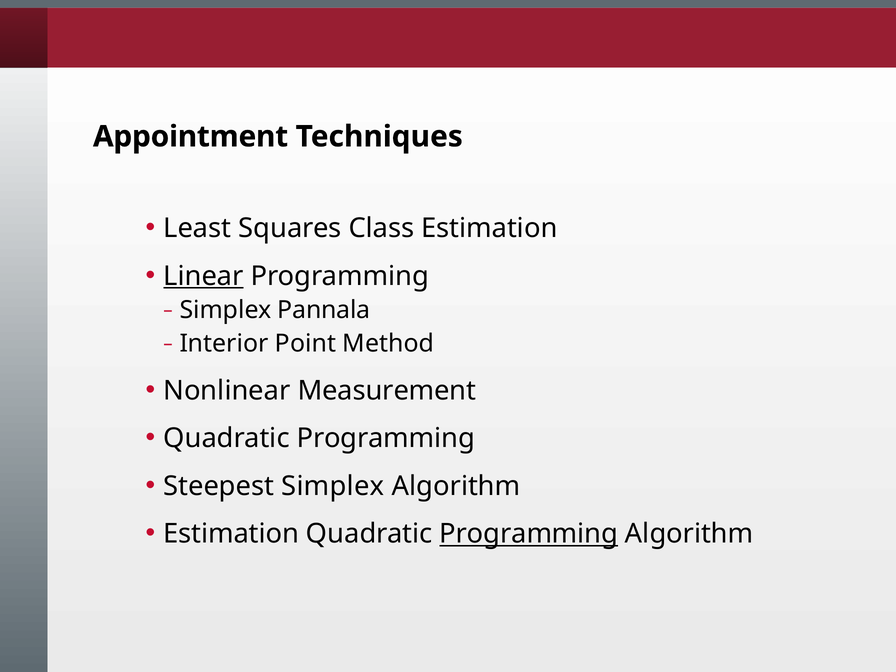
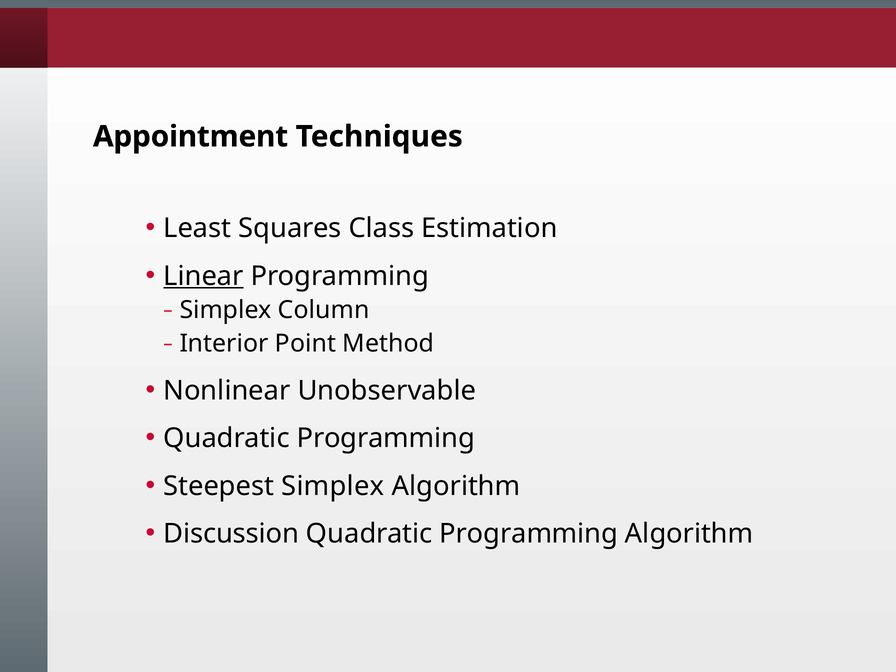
Pannala: Pannala -> Column
Measurement: Measurement -> Unobservable
Estimation at (231, 534): Estimation -> Discussion
Programming at (529, 534) underline: present -> none
